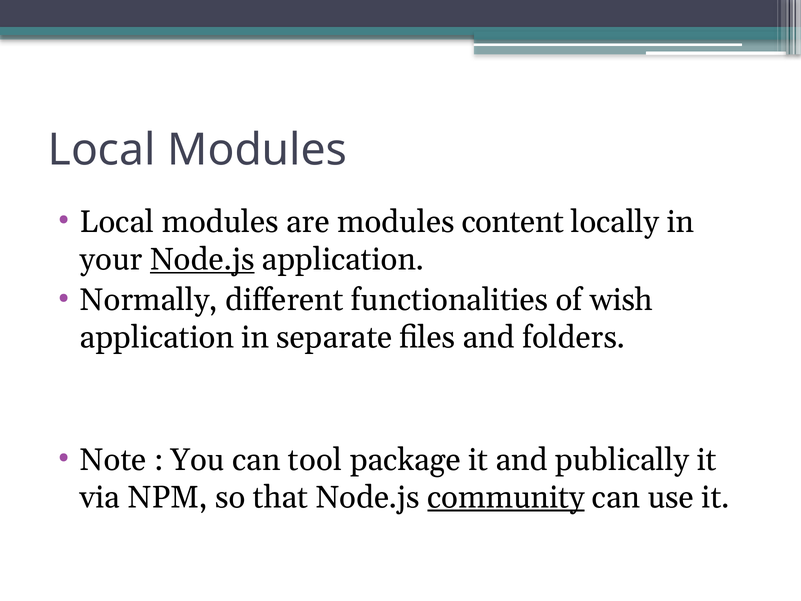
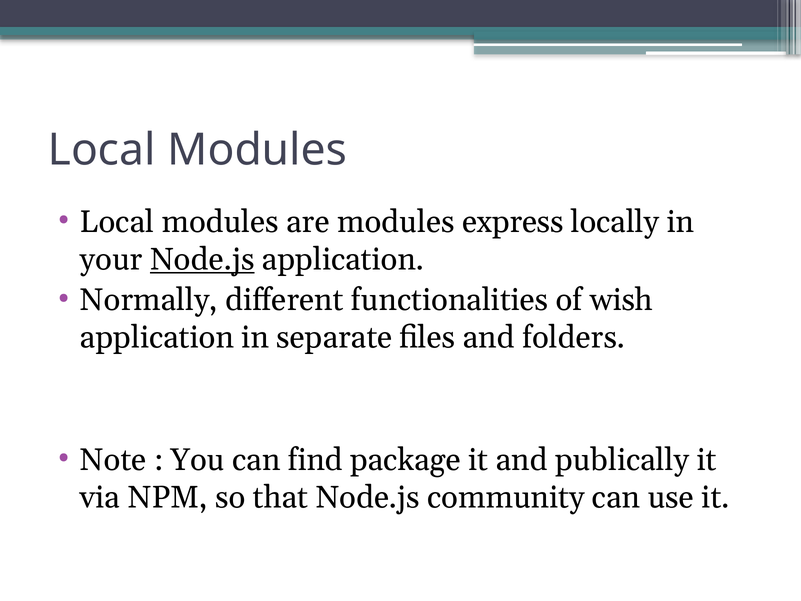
content: content -> express
tool: tool -> find
community underline: present -> none
